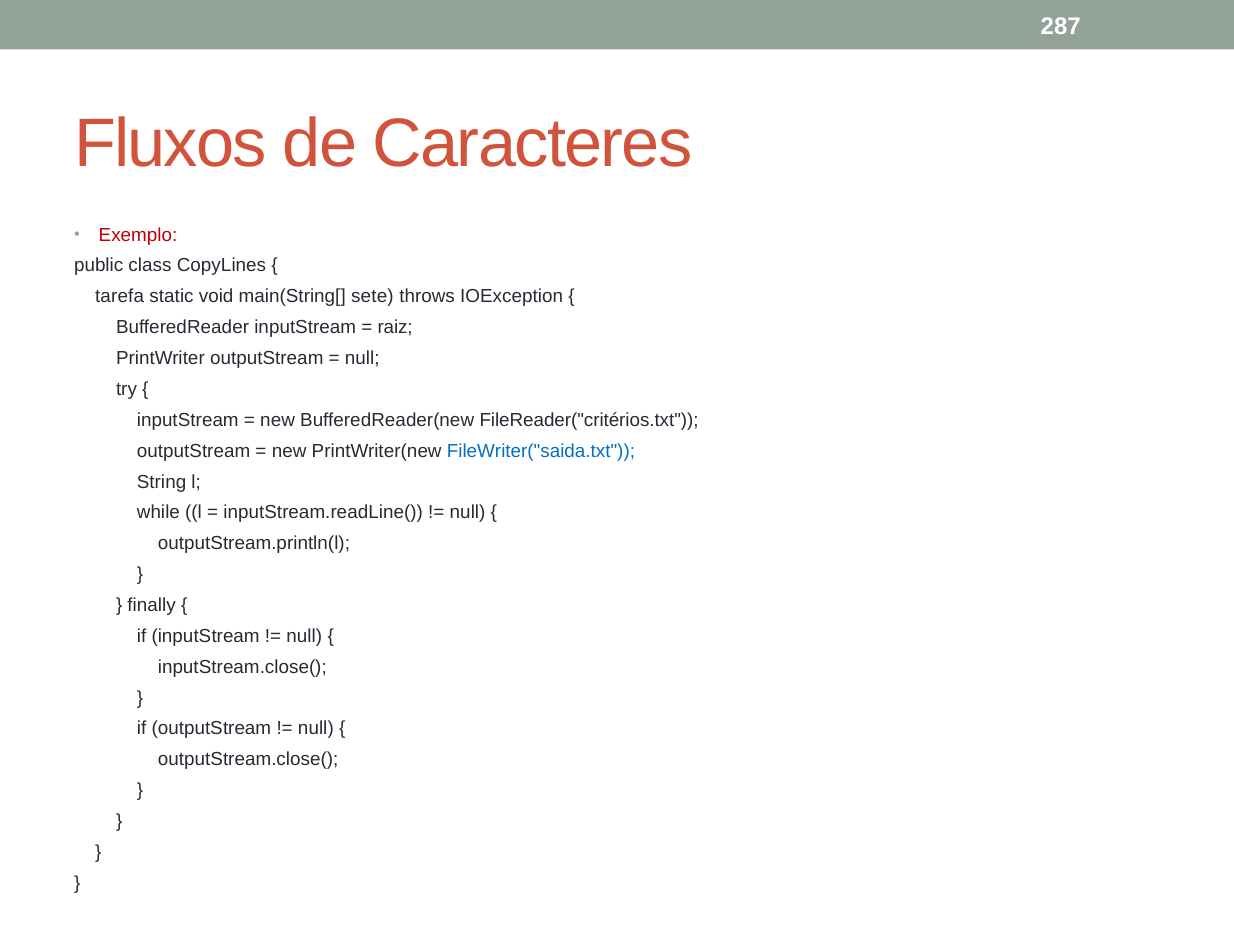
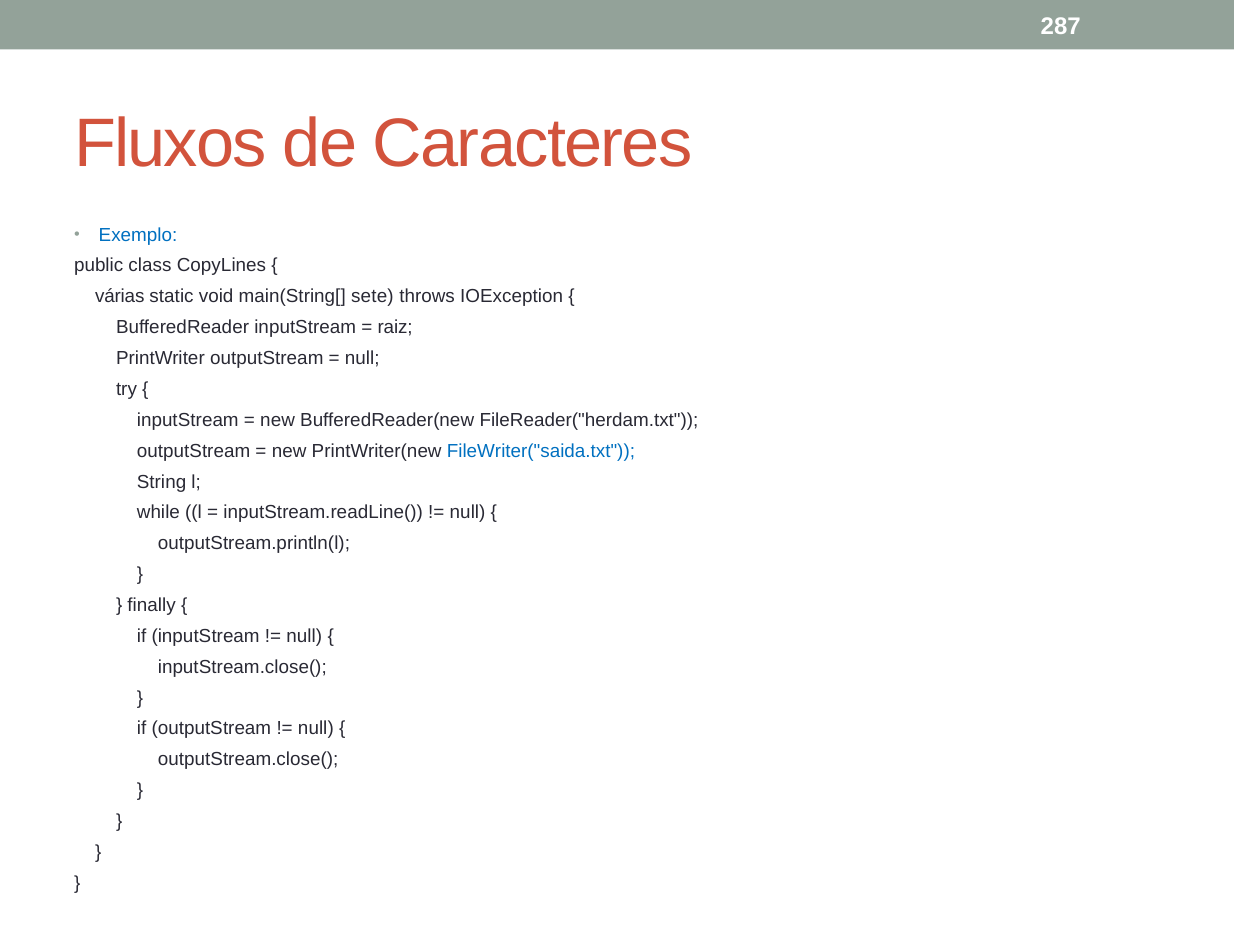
Exemplo colour: red -> blue
tarefa: tarefa -> várias
FileReader("critérios.txt: FileReader("critérios.txt -> FileReader("herdam.txt
